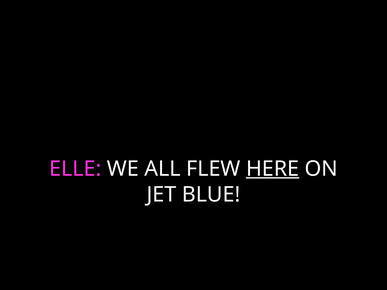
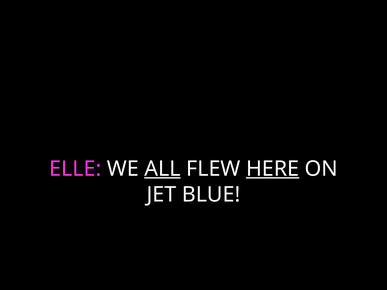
ALL underline: none -> present
